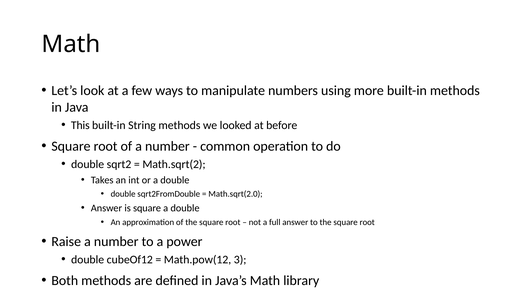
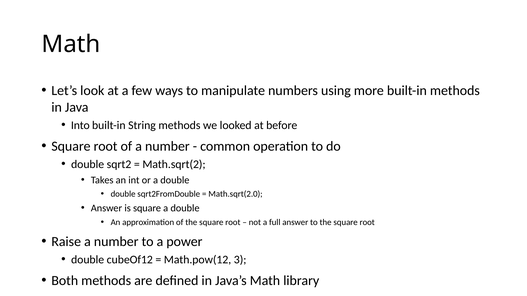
This: This -> Into
